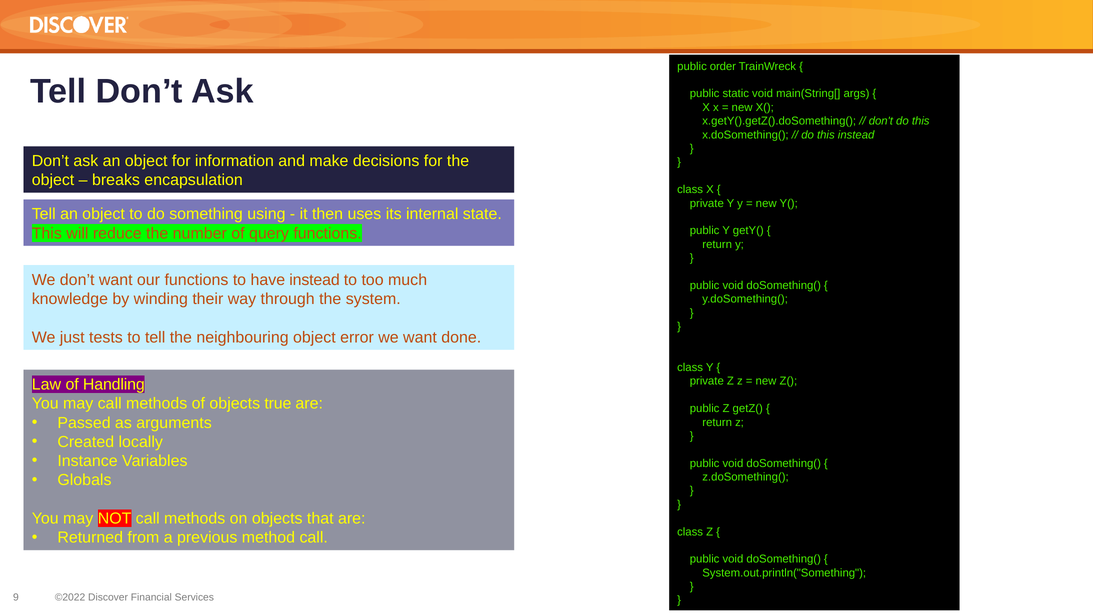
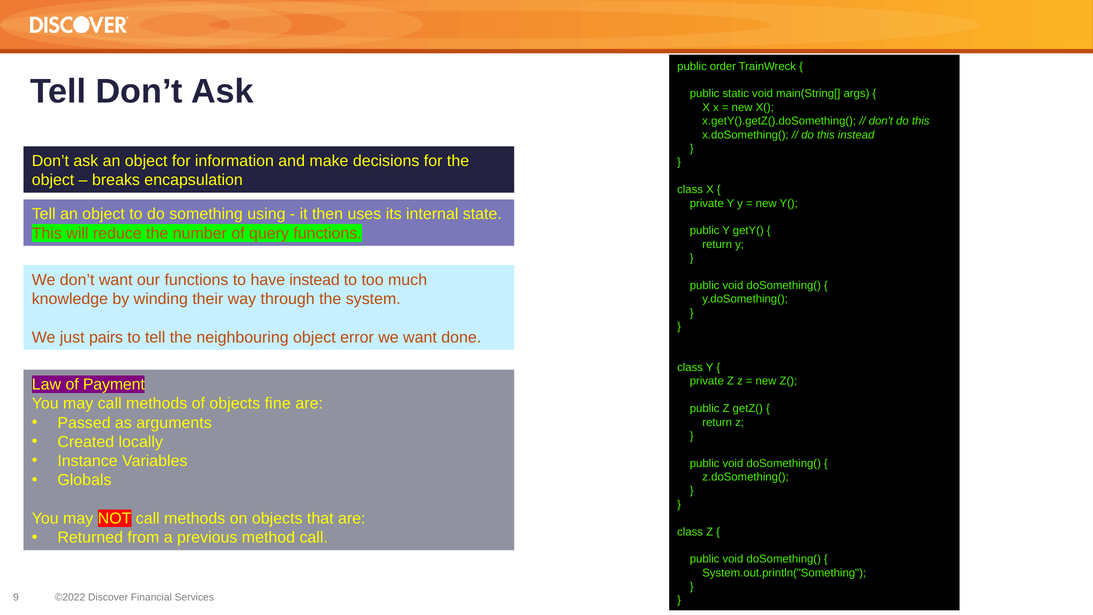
tests: tests -> pairs
Handling: Handling -> Payment
true: true -> fine
